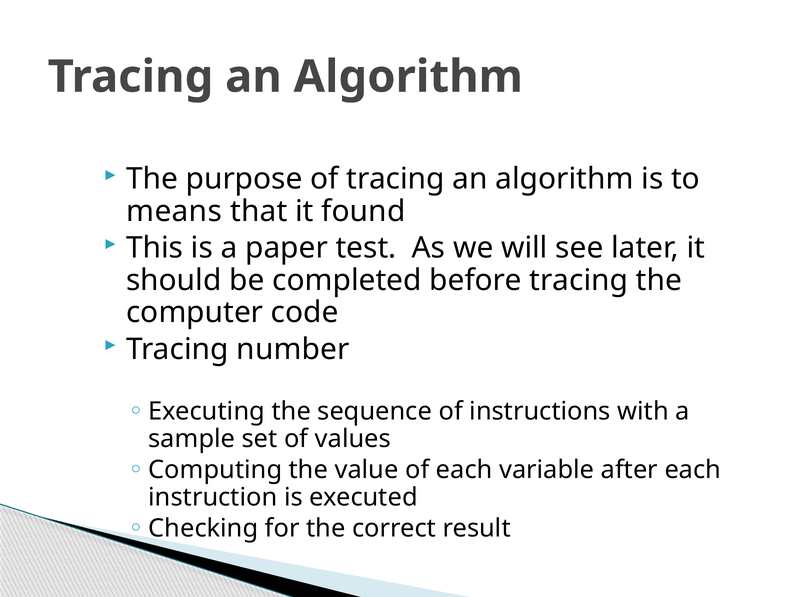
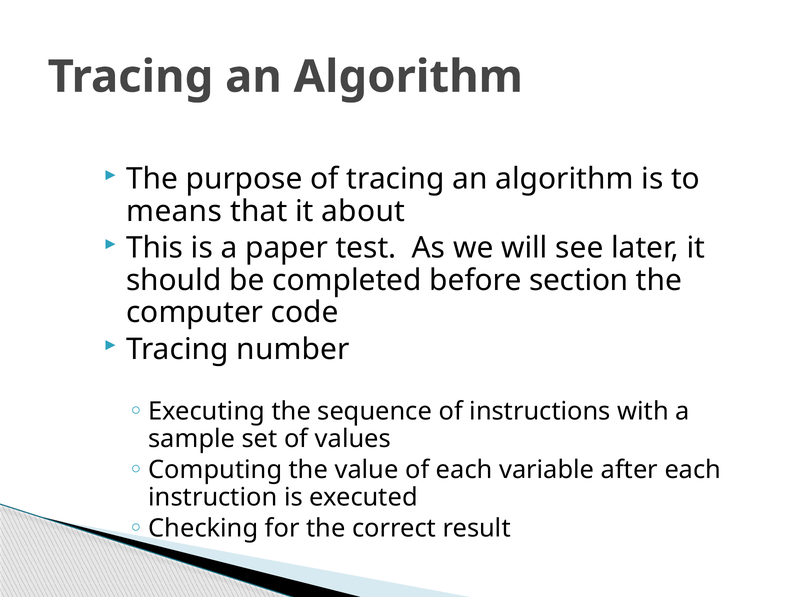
found: found -> about
before tracing: tracing -> section
